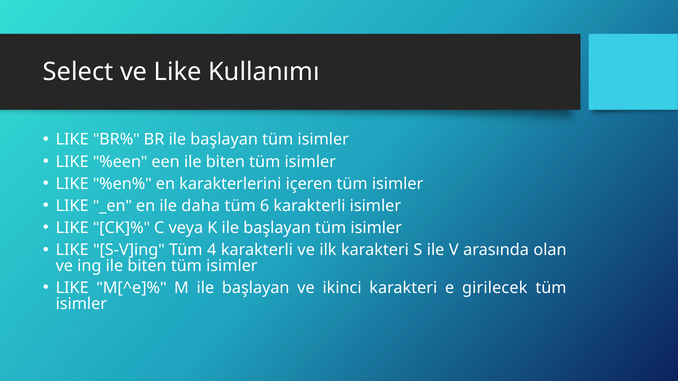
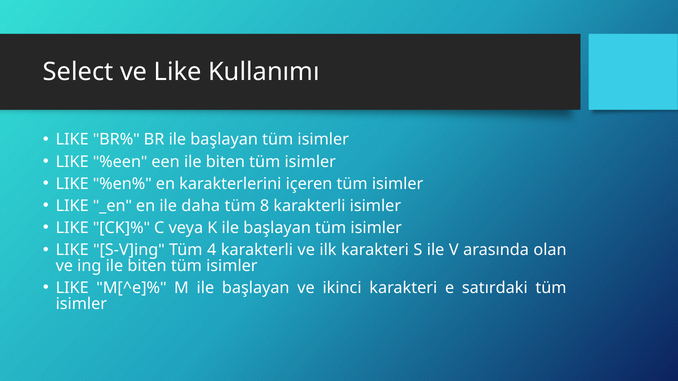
6: 6 -> 8
girilecek: girilecek -> satırdaki
